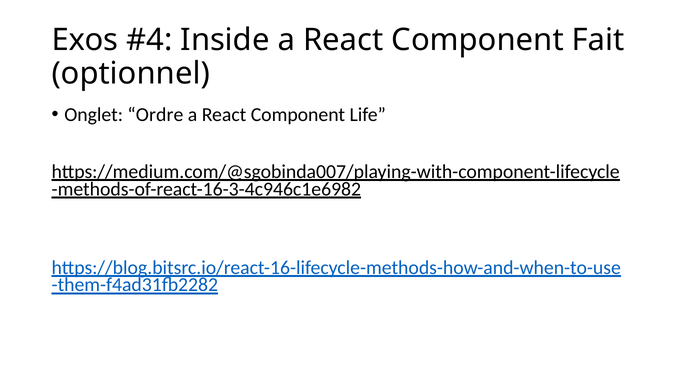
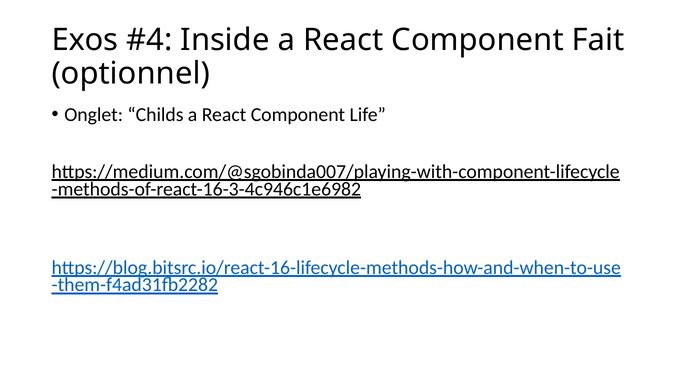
Ordre: Ordre -> Childs
